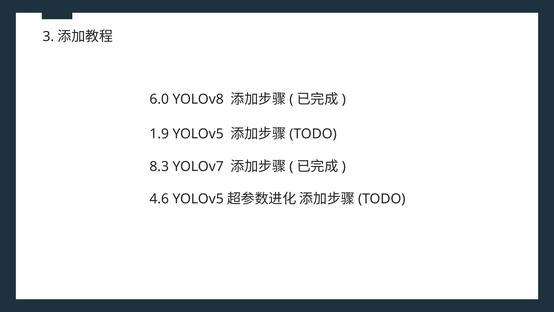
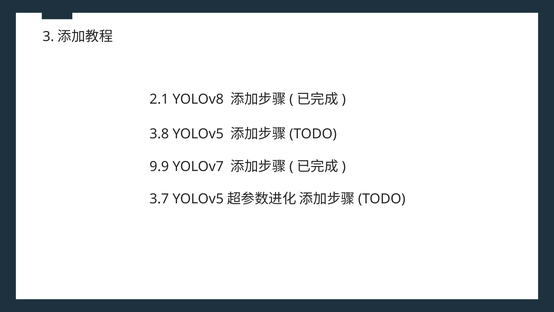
6.0: 6.0 -> 2.1
1.9: 1.9 -> 3.8
8.3: 8.3 -> 9.9
4.6: 4.6 -> 3.7
